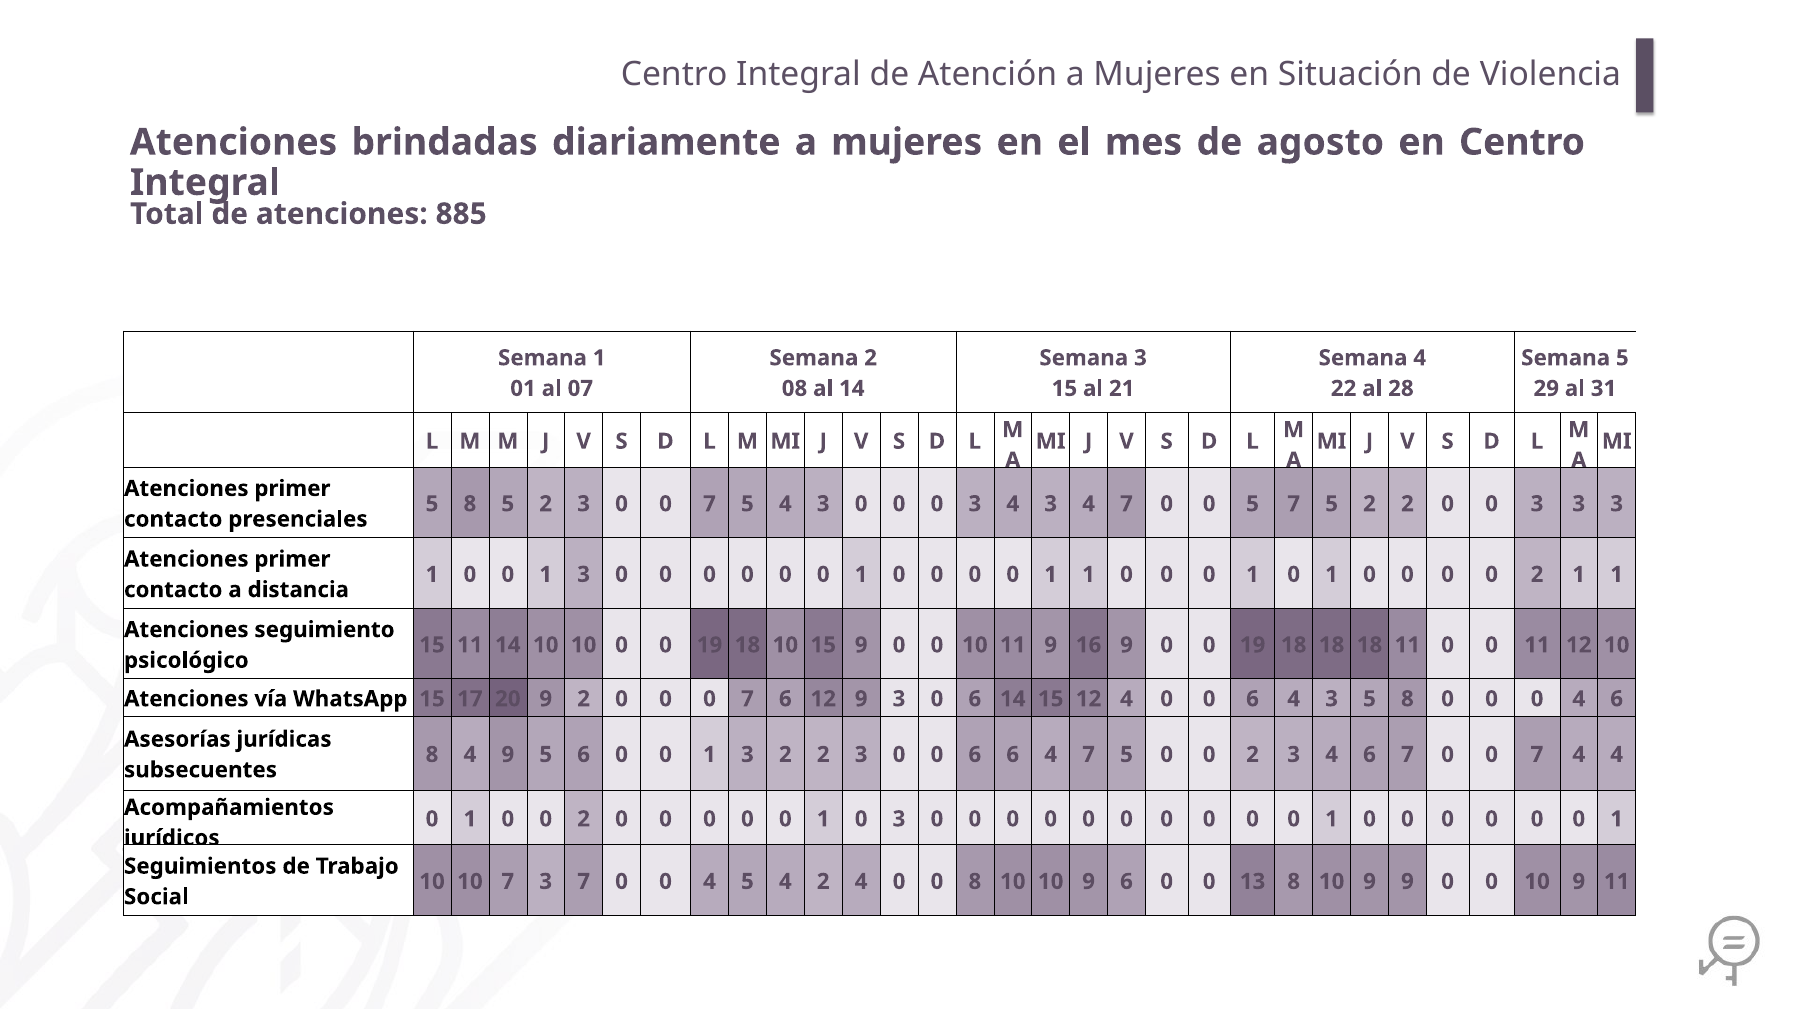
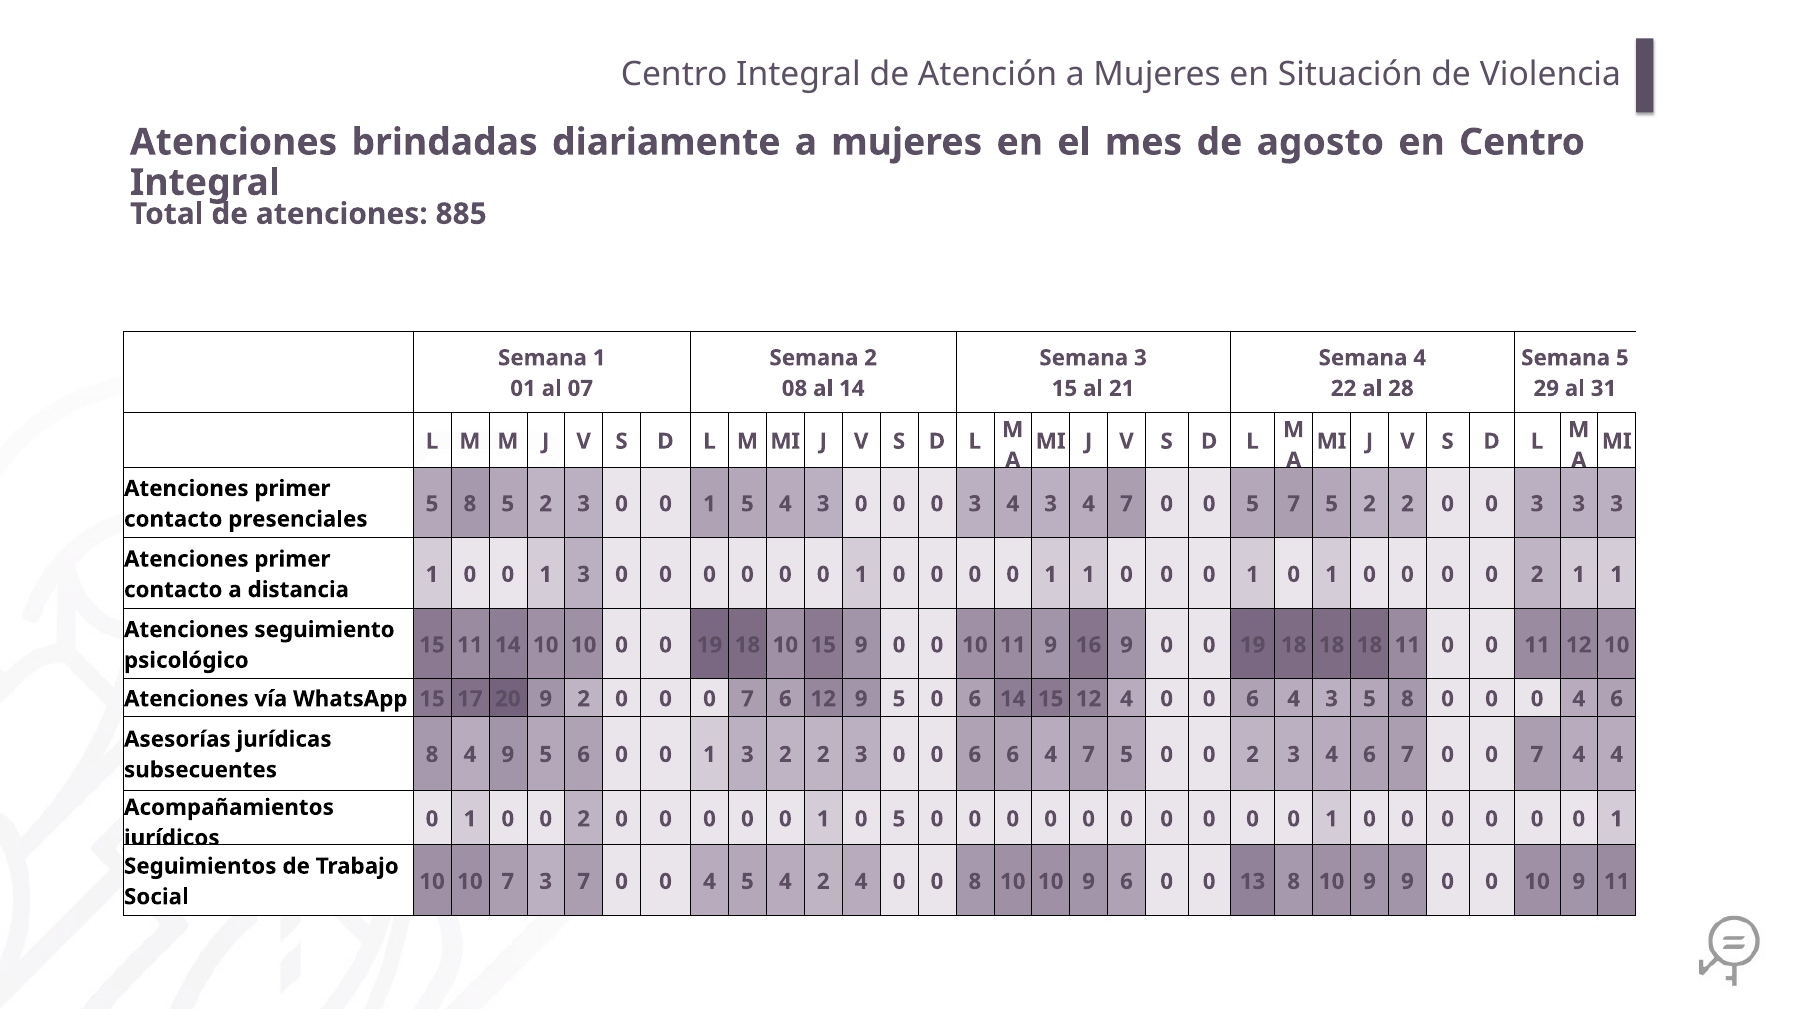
3 0 0 7: 7 -> 1
12 9 3: 3 -> 5
1 0 3: 3 -> 5
